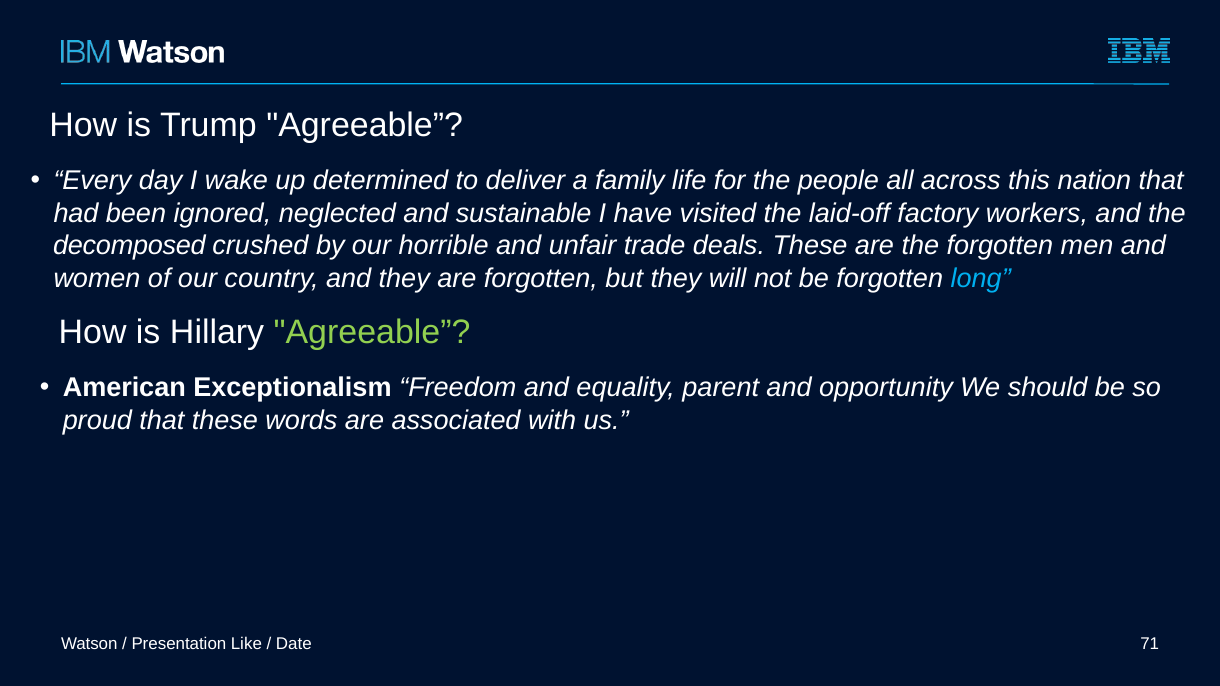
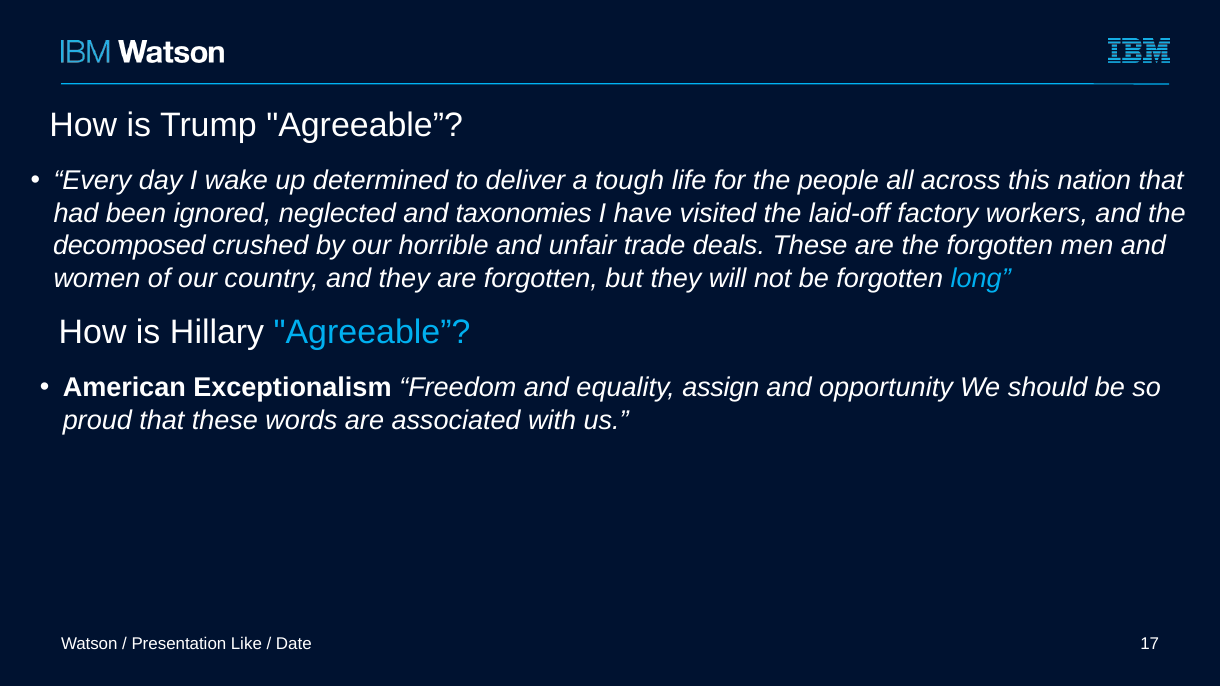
family: family -> tough
sustainable: sustainable -> taxonomies
Agreeable at (372, 332) colour: light green -> light blue
parent: parent -> assign
71: 71 -> 17
